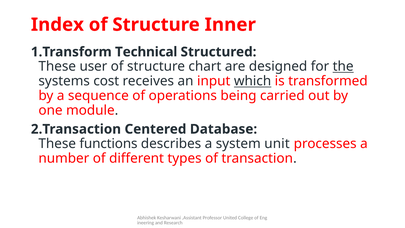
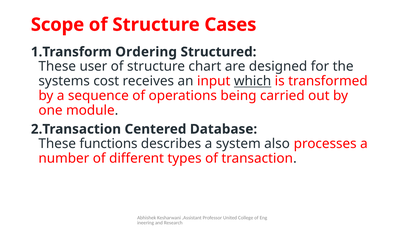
Index: Index -> Scope
Inner: Inner -> Cases
Technical: Technical -> Ordering
the underline: present -> none
unit: unit -> also
